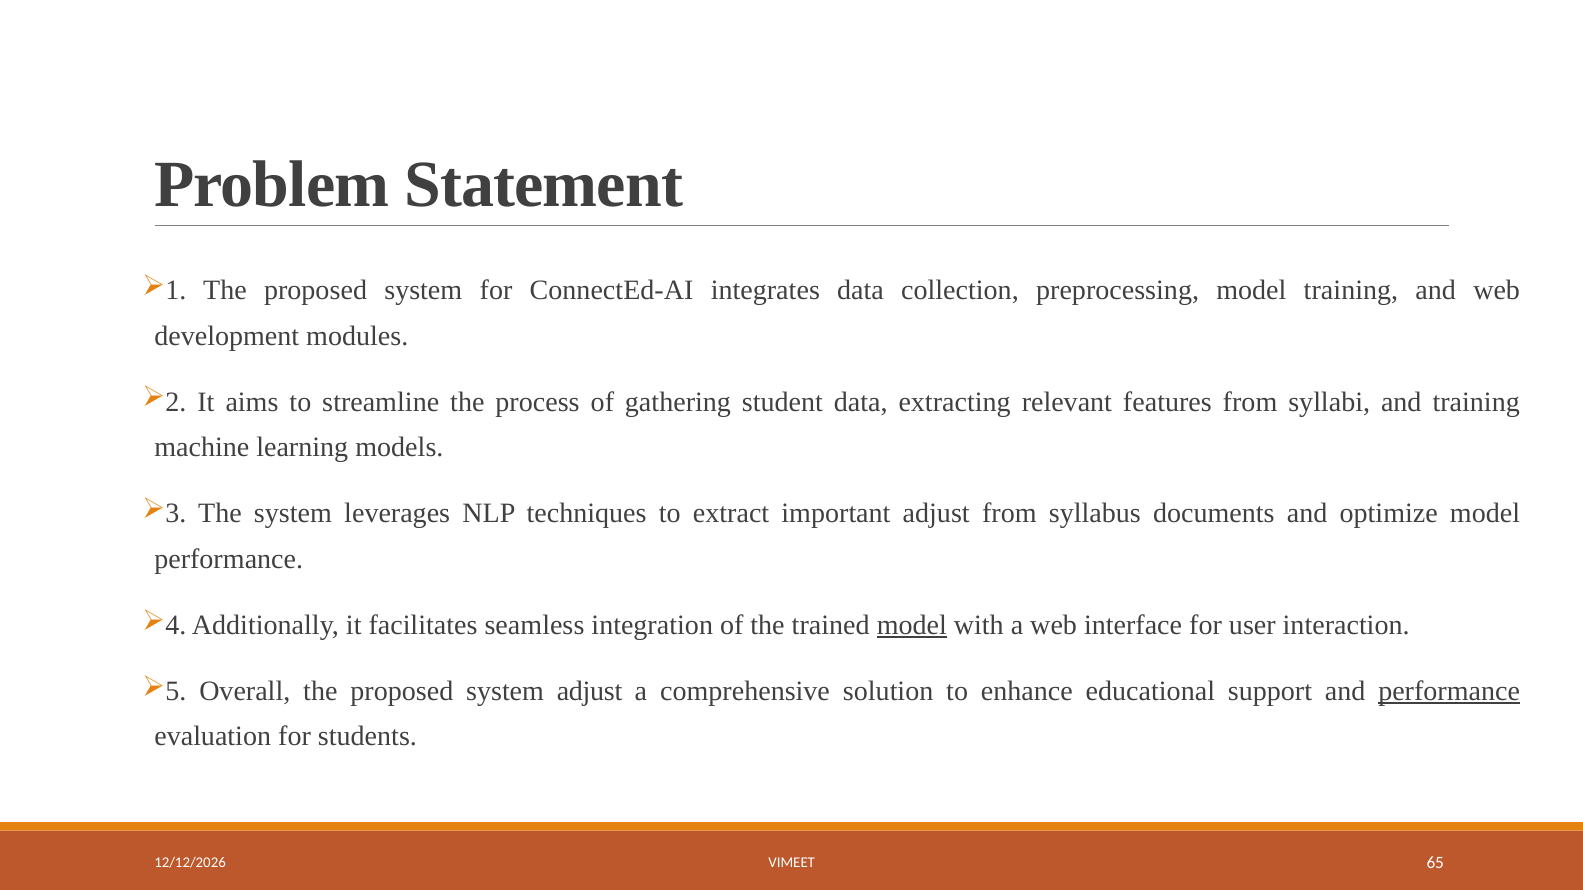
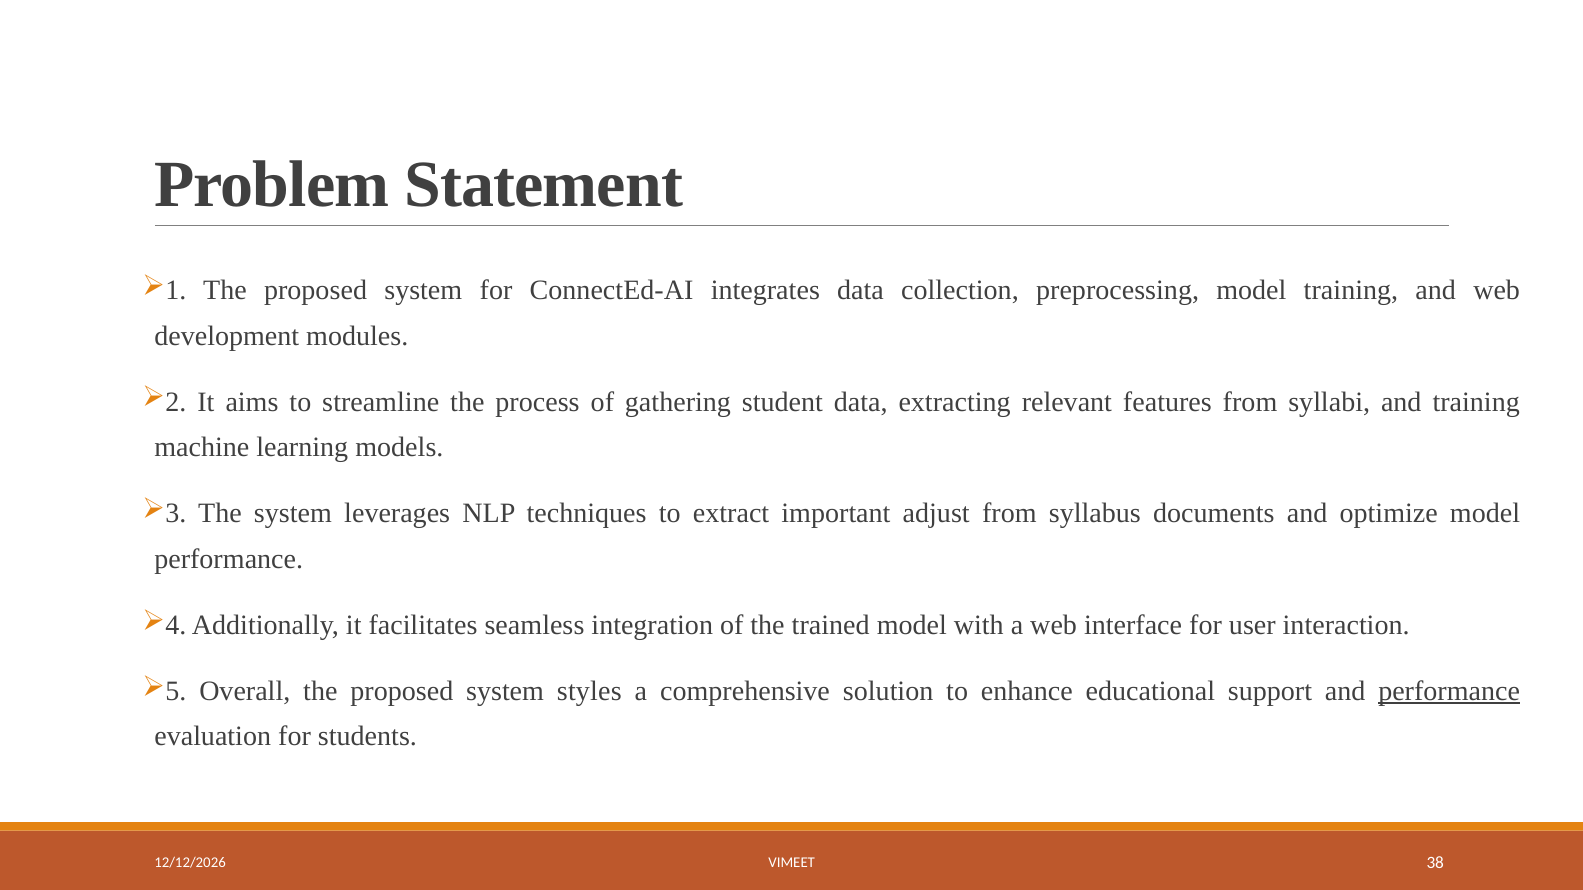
model at (912, 625) underline: present -> none
system adjust: adjust -> styles
65: 65 -> 38
